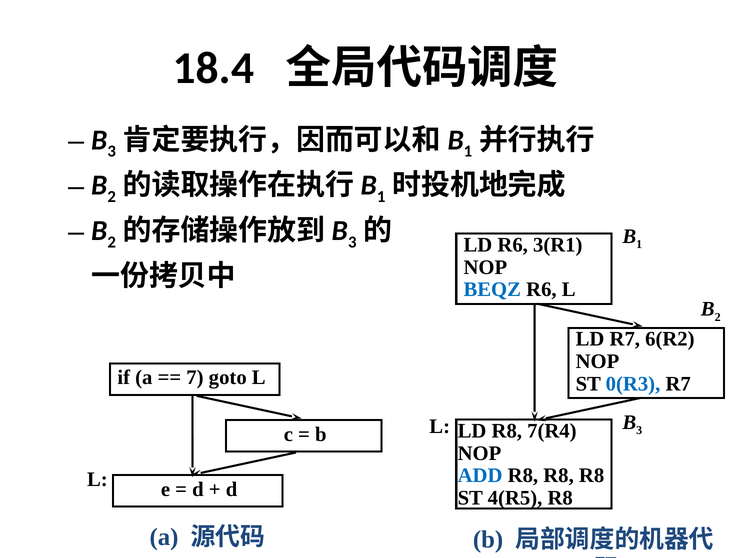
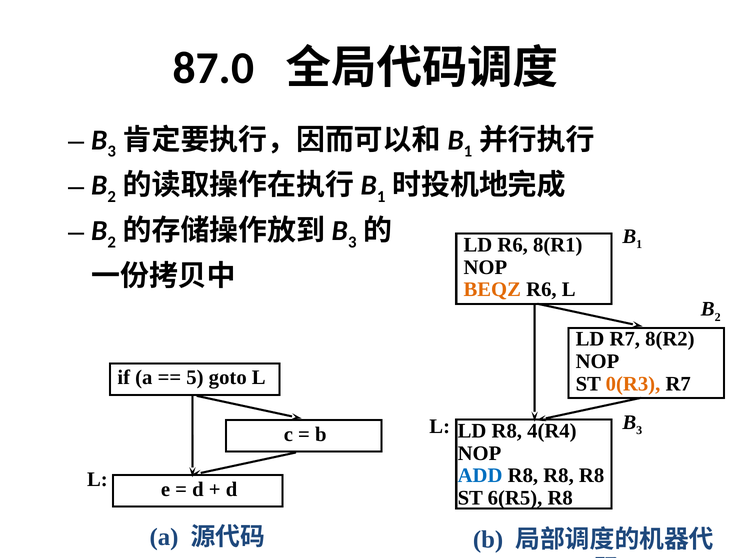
18.4: 18.4 -> 87.0
3(R1: 3(R1 -> 8(R1
BEQZ colour: blue -> orange
6(R2: 6(R2 -> 8(R2
7: 7 -> 5
0(R3 colour: blue -> orange
7(R4: 7(R4 -> 4(R4
4(R5: 4(R5 -> 6(R5
